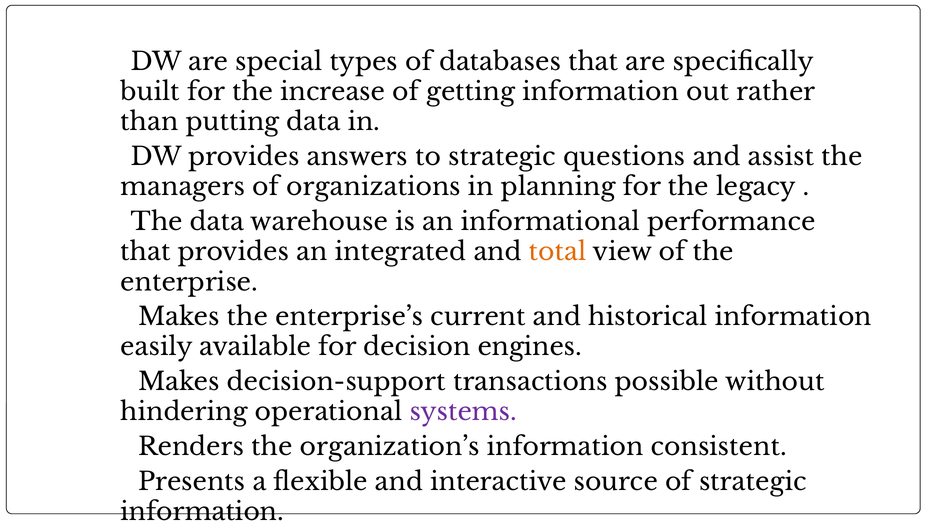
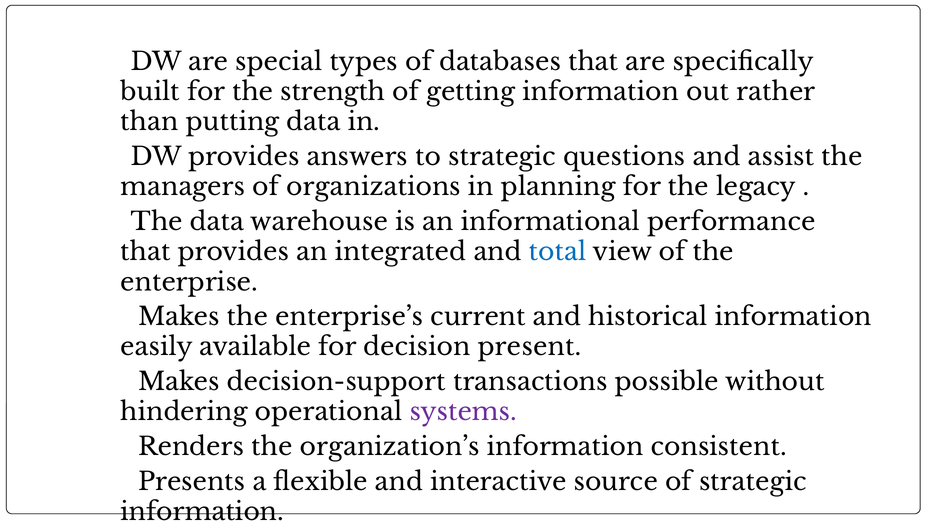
increase: increase -> strength
total colour: orange -> blue
engines: engines -> present
